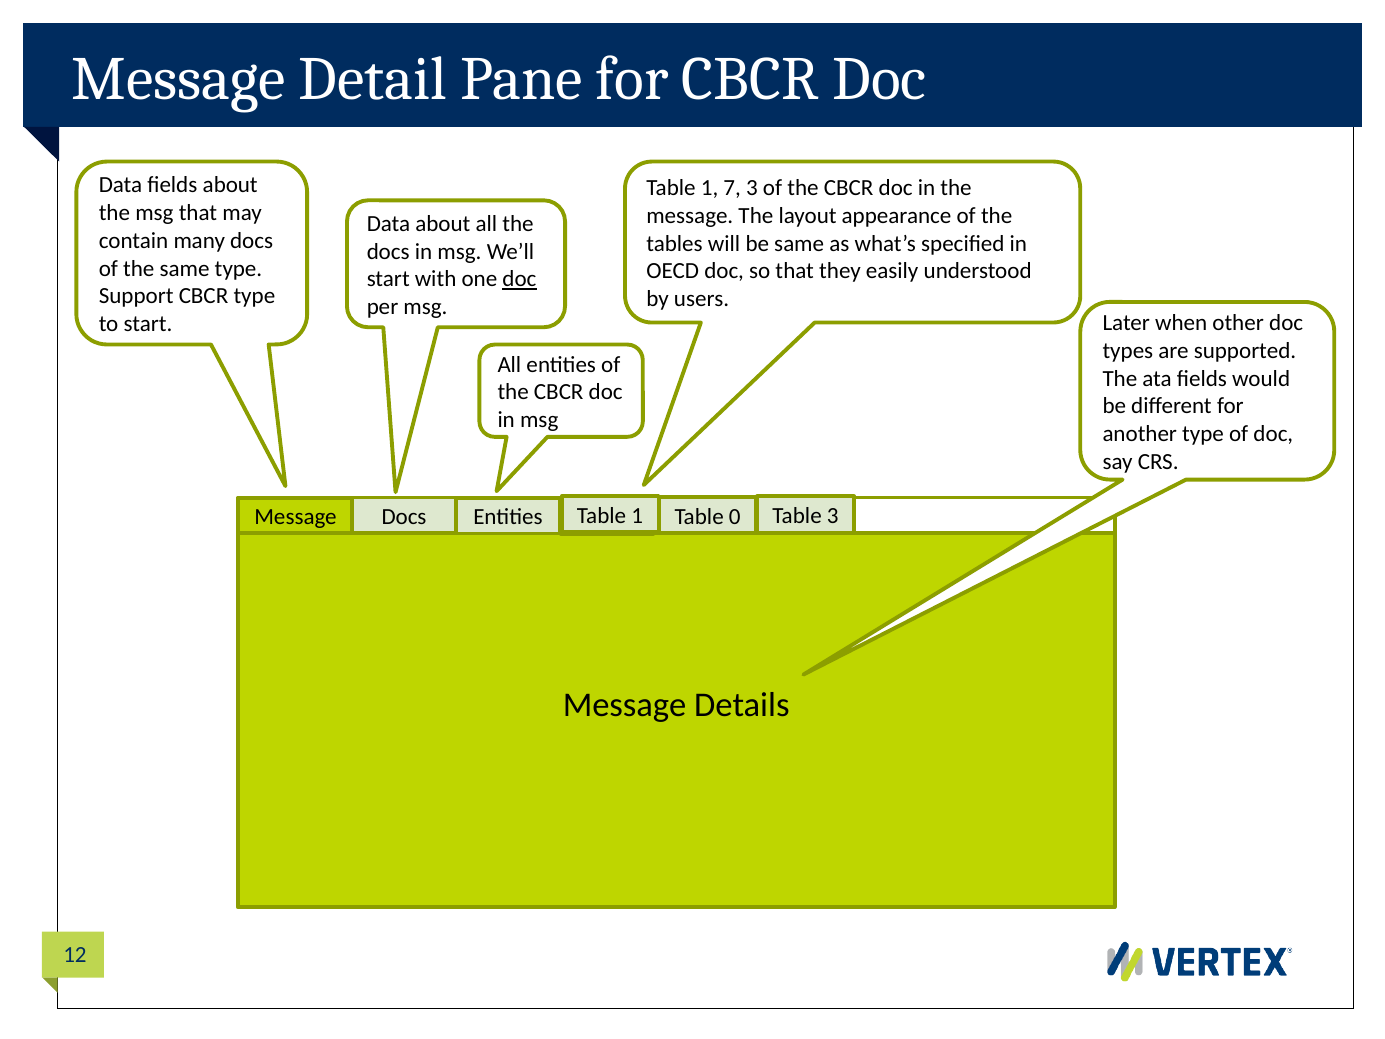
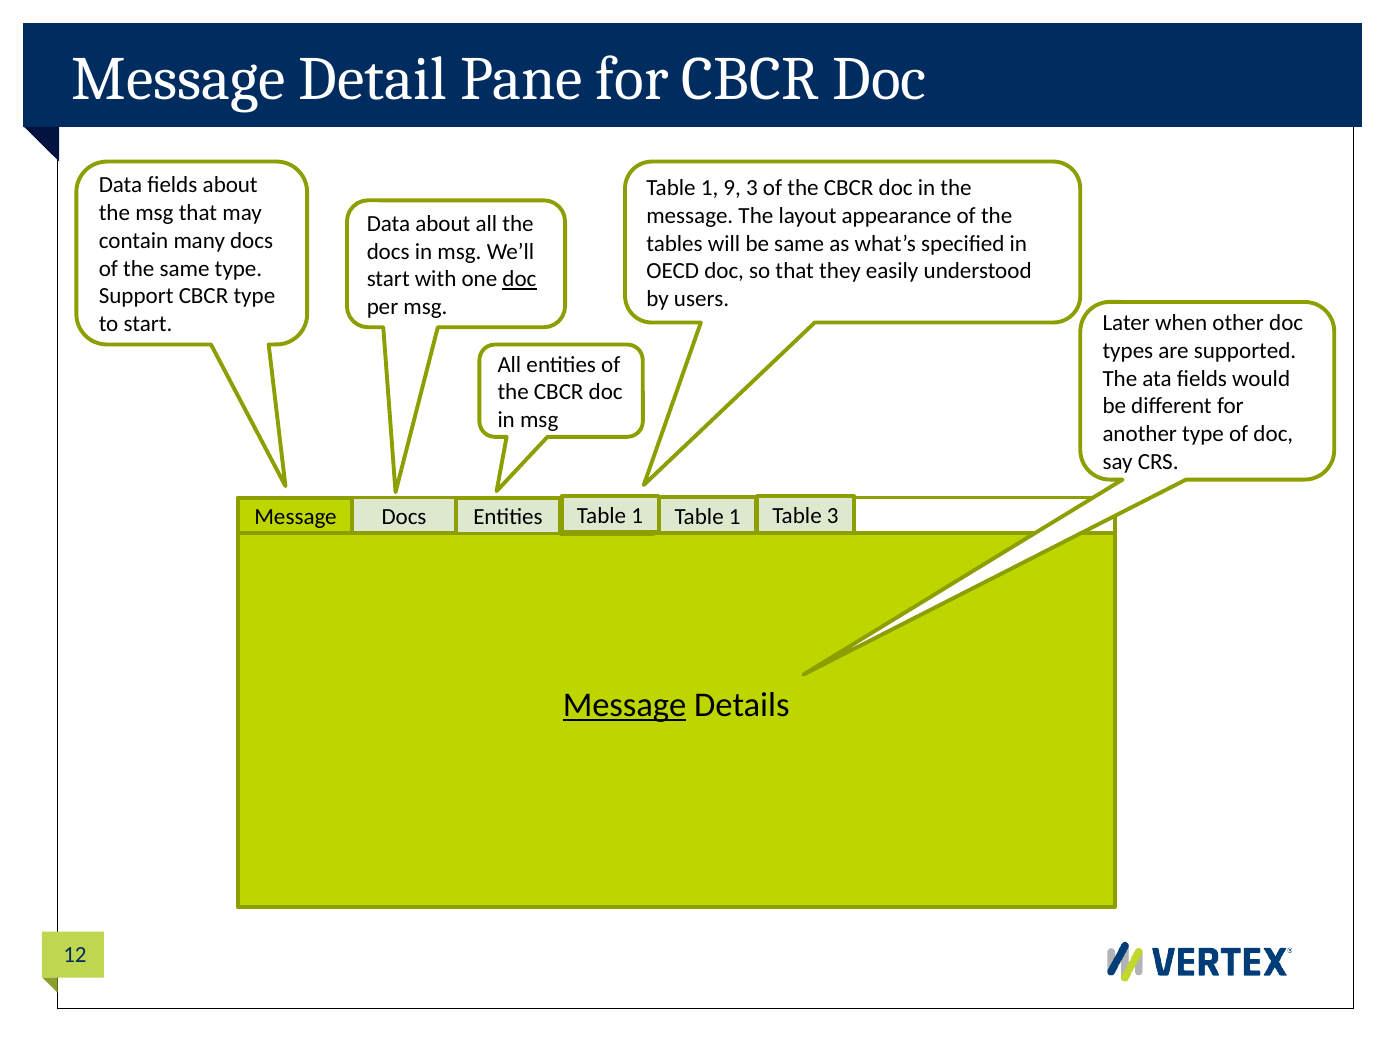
7: 7 -> 9
1 Table 0: 0 -> 1
Message at (625, 705) underline: none -> present
